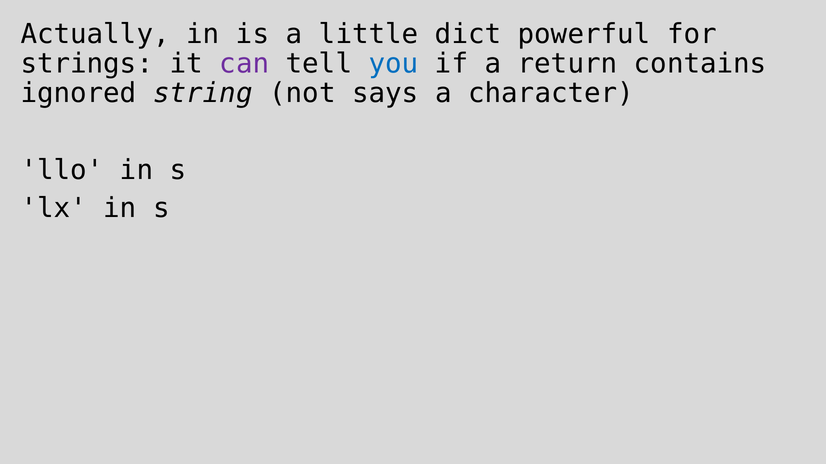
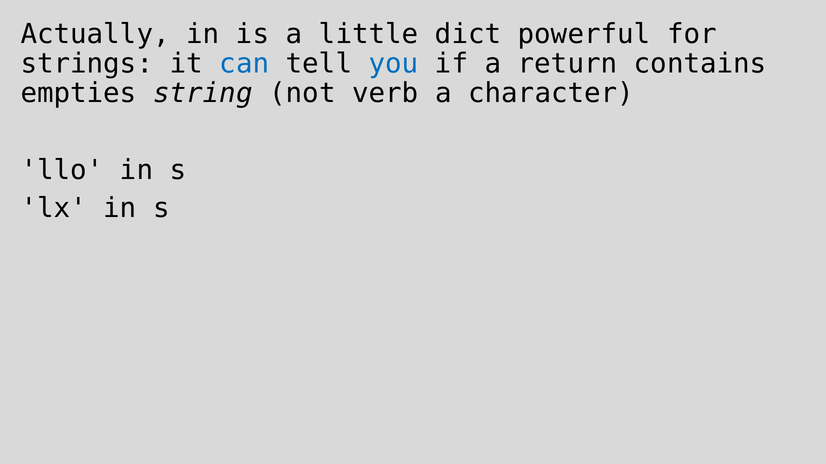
can colour: purple -> blue
ignored: ignored -> empties
says: says -> verb
